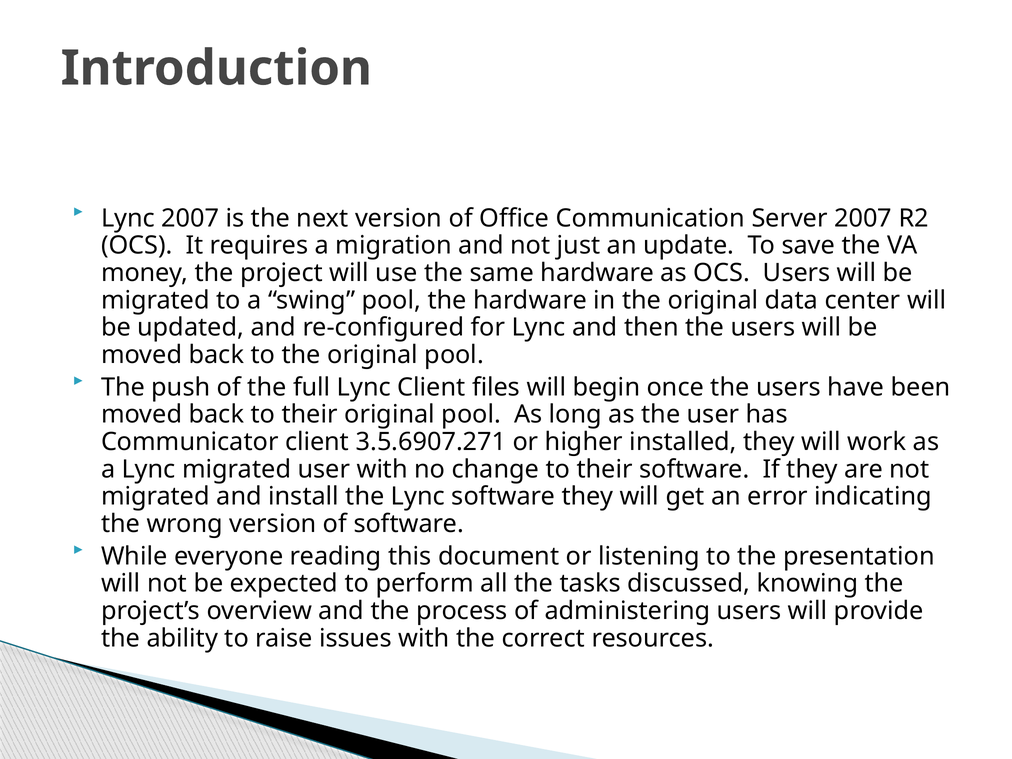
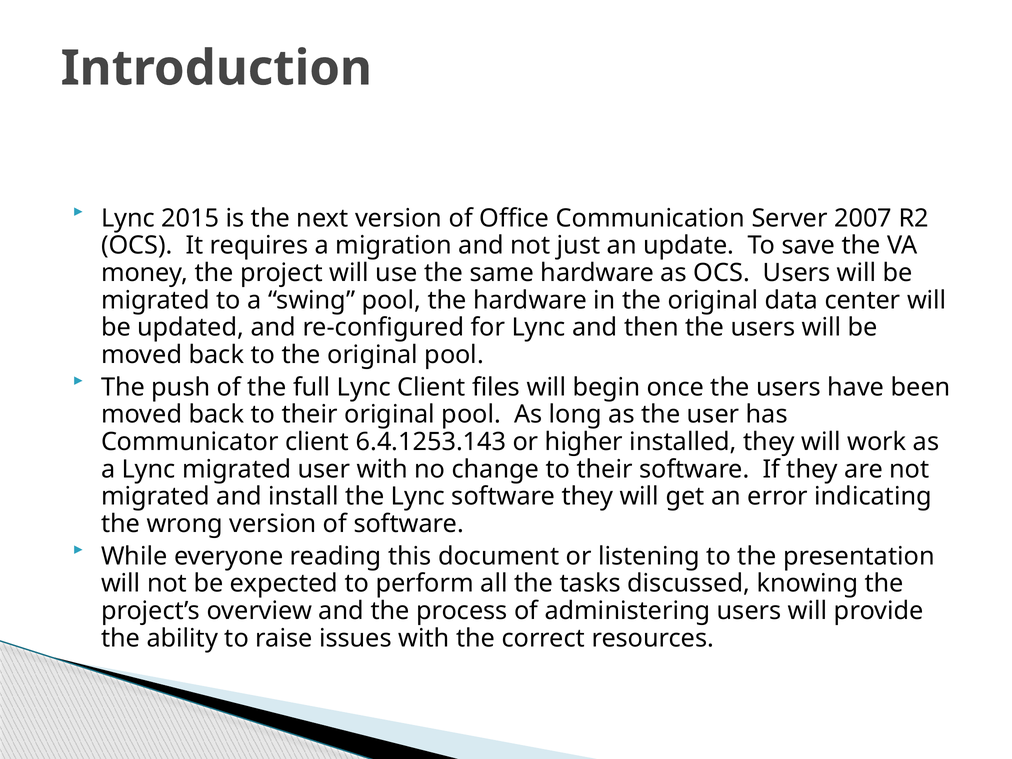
Lync 2007: 2007 -> 2015
3.5.6907.271: 3.5.6907.271 -> 6.4.1253.143
